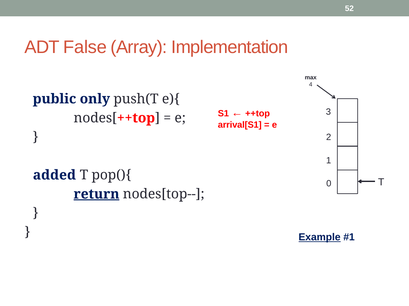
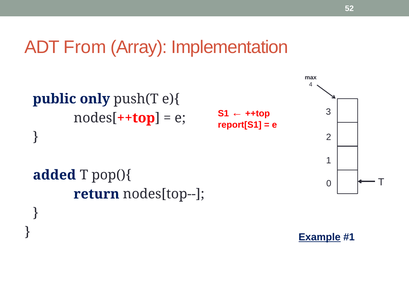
False: False -> From
arrival[S1: arrival[S1 -> report[S1
return underline: present -> none
